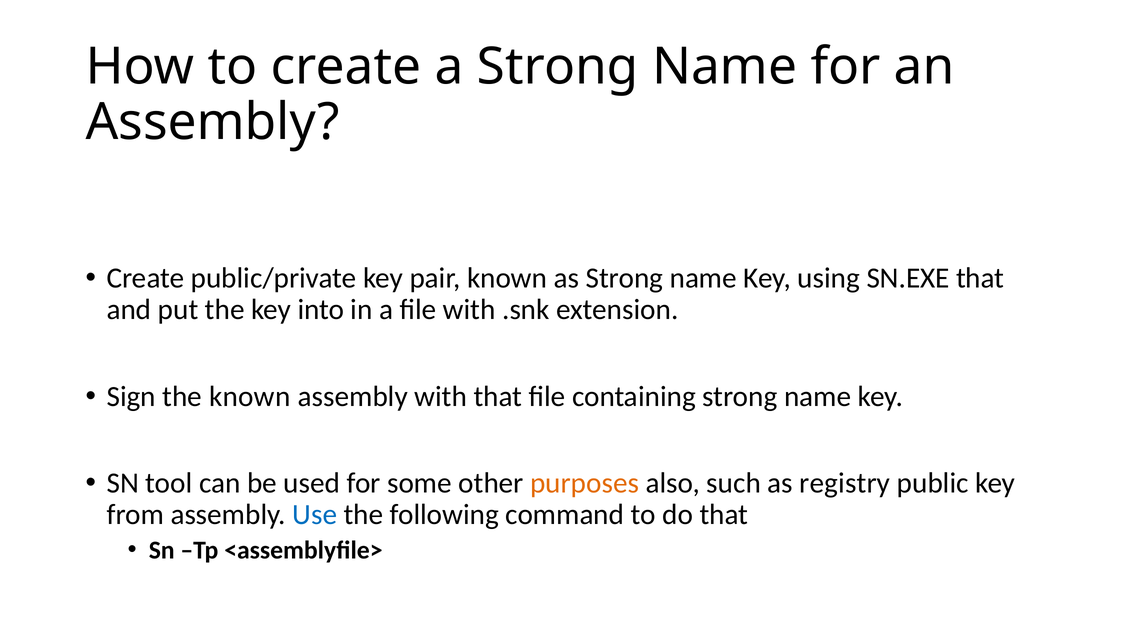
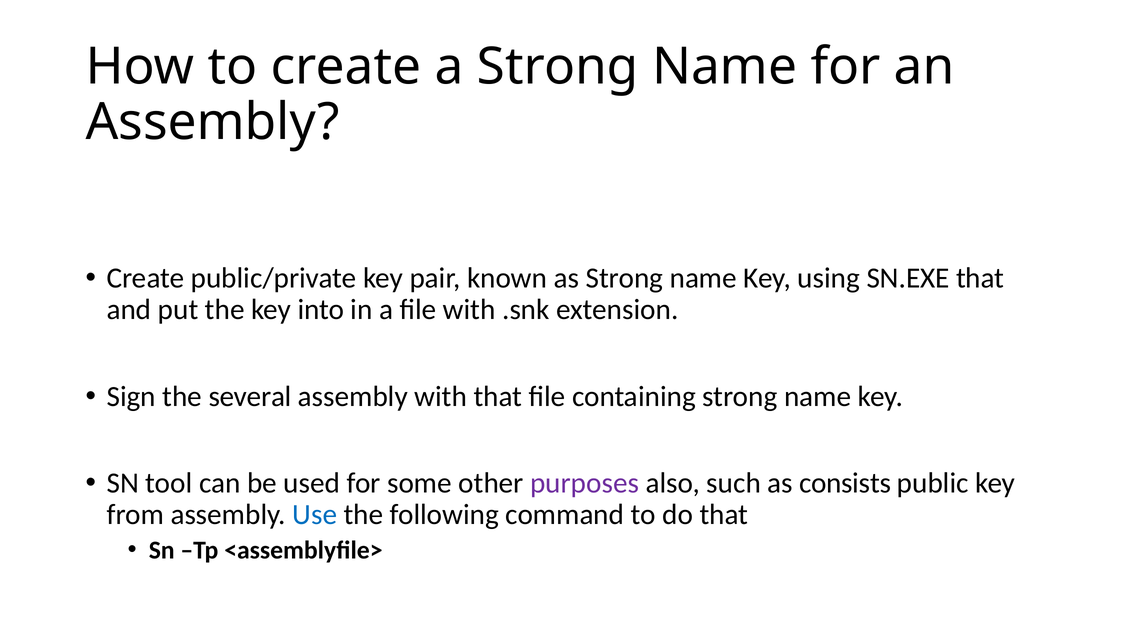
the known: known -> several
purposes colour: orange -> purple
registry: registry -> consists
